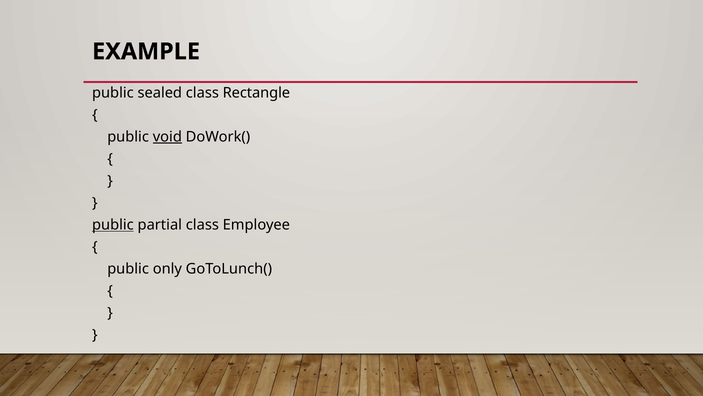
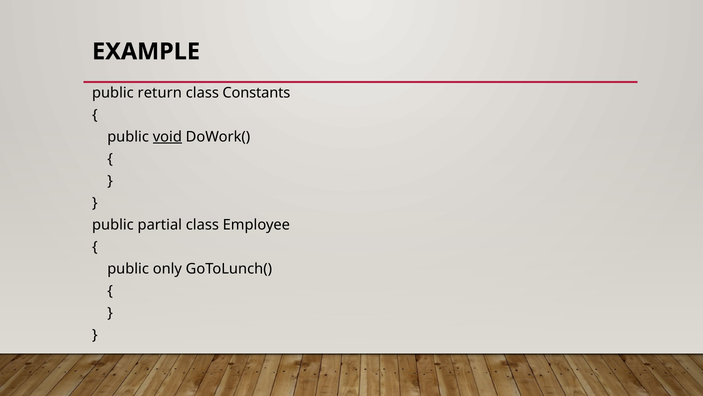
sealed: sealed -> return
Rectangle: Rectangle -> Constants
public at (113, 225) underline: present -> none
